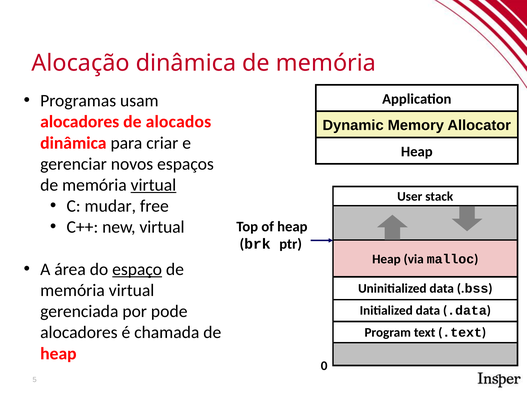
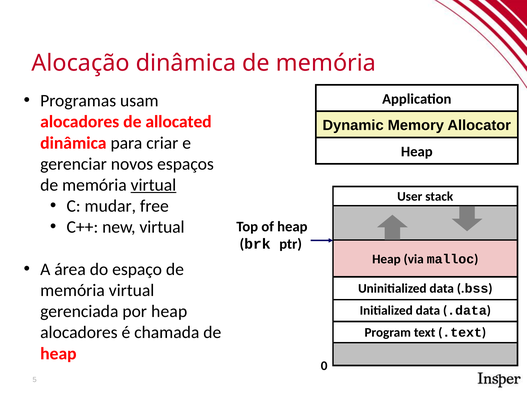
alocados: alocados -> allocated
espaço underline: present -> none
por pode: pode -> heap
